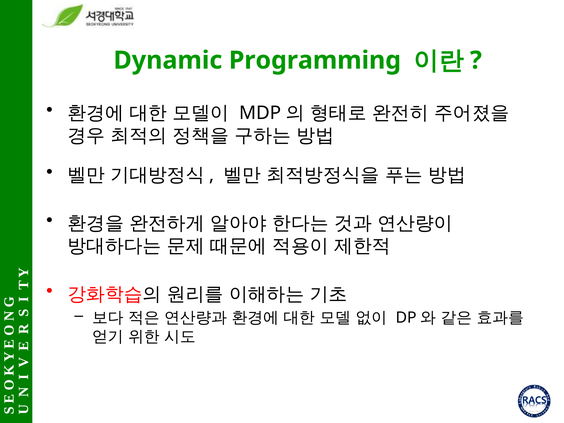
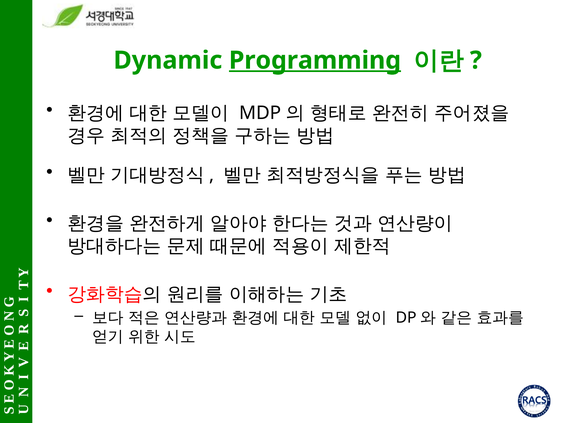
Programming underline: none -> present
